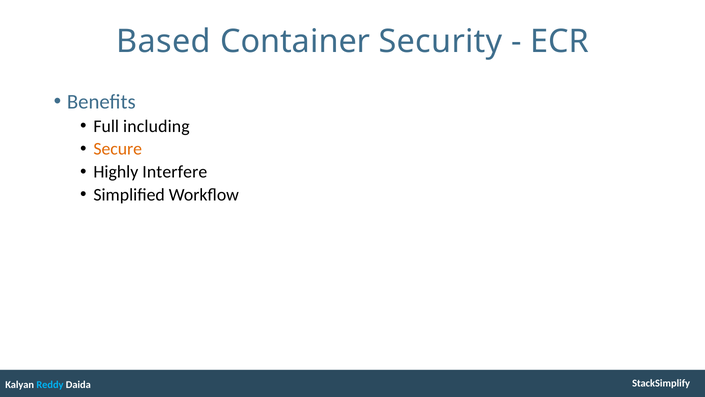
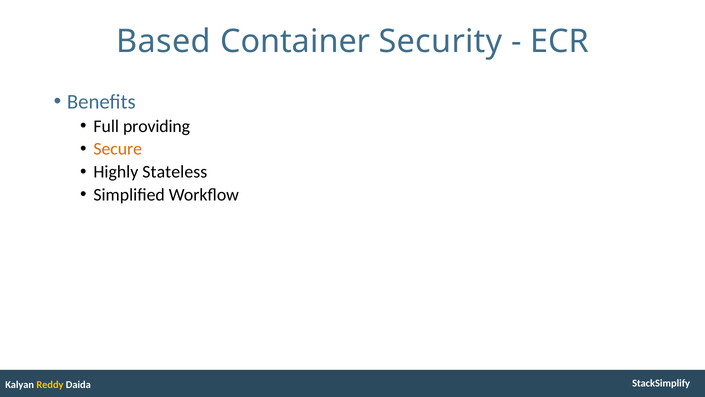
including: including -> providing
Interfere: Interfere -> Stateless
Reddy colour: light blue -> yellow
